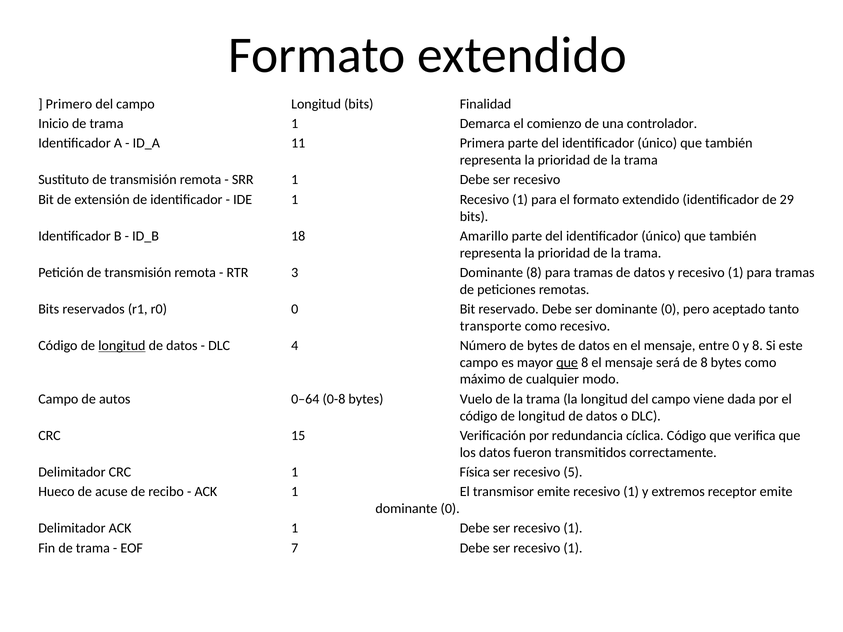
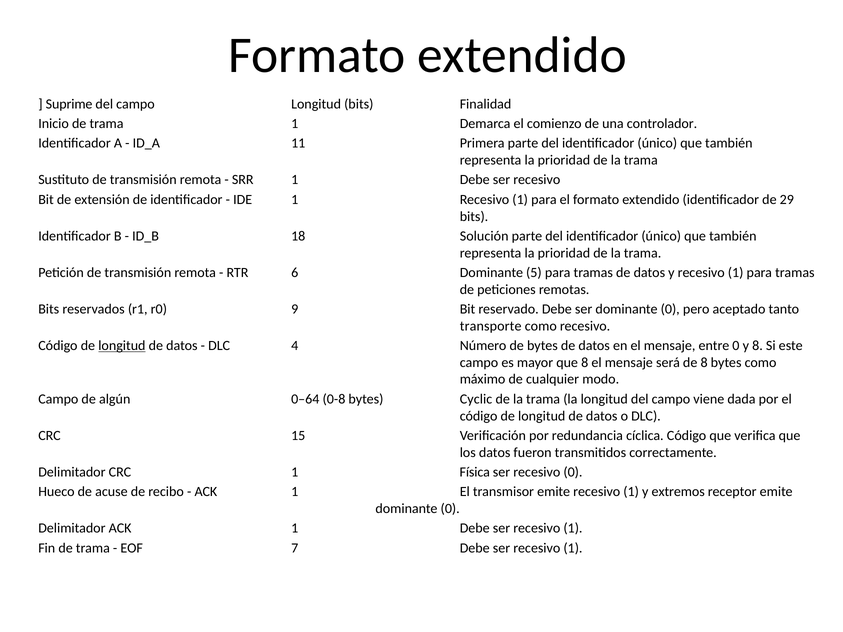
Primero: Primero -> Suprime
Amarillo: Amarillo -> Solución
3: 3 -> 6
Dominante 8: 8 -> 5
r0 0: 0 -> 9
que at (567, 363) underline: present -> none
autos: autos -> algún
Vuelo: Vuelo -> Cyclic
recesivo 5: 5 -> 0
